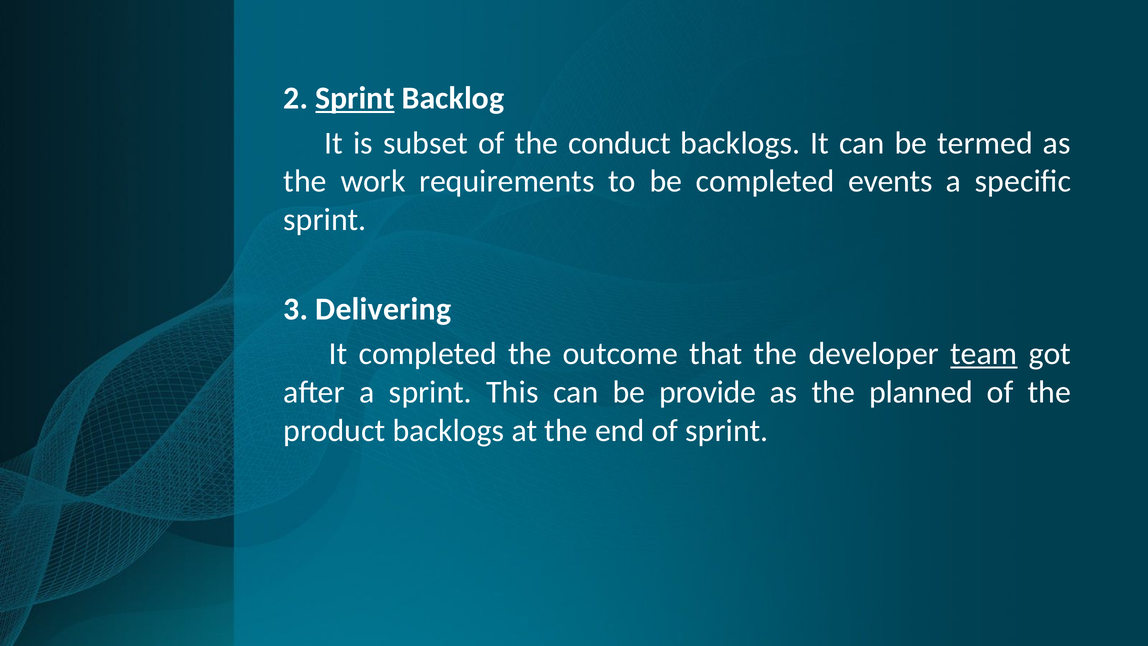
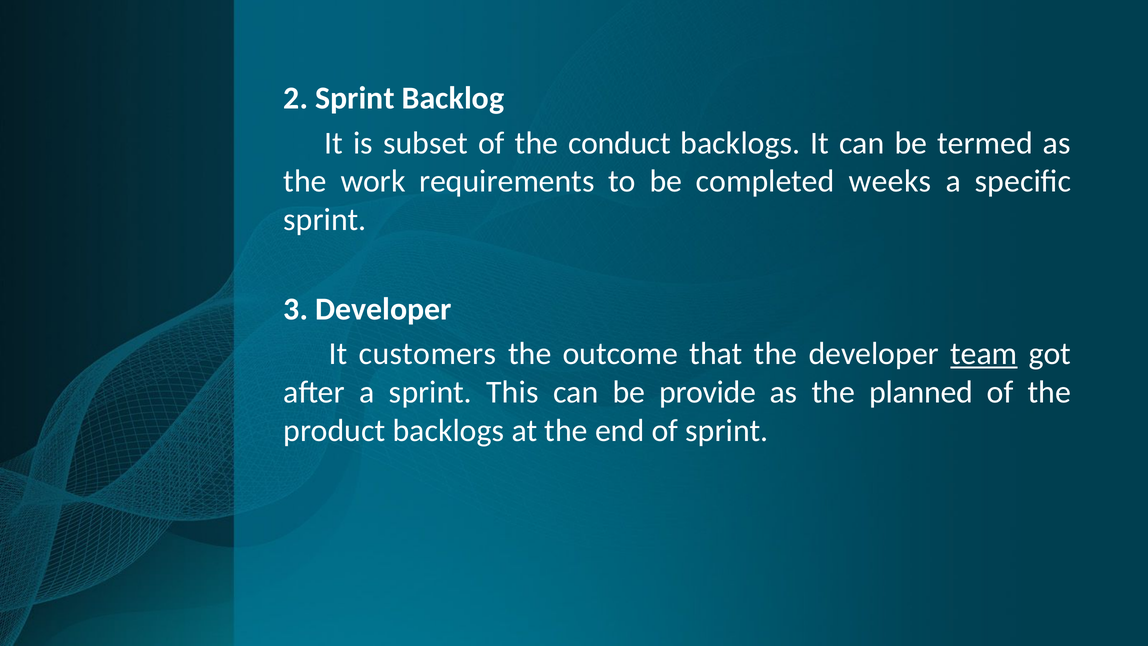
Sprint at (355, 98) underline: present -> none
events: events -> weeks
3 Delivering: Delivering -> Developer
It completed: completed -> customers
